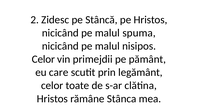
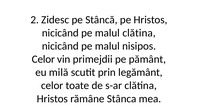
malul spuma: spuma -> clătina
care: care -> milă
